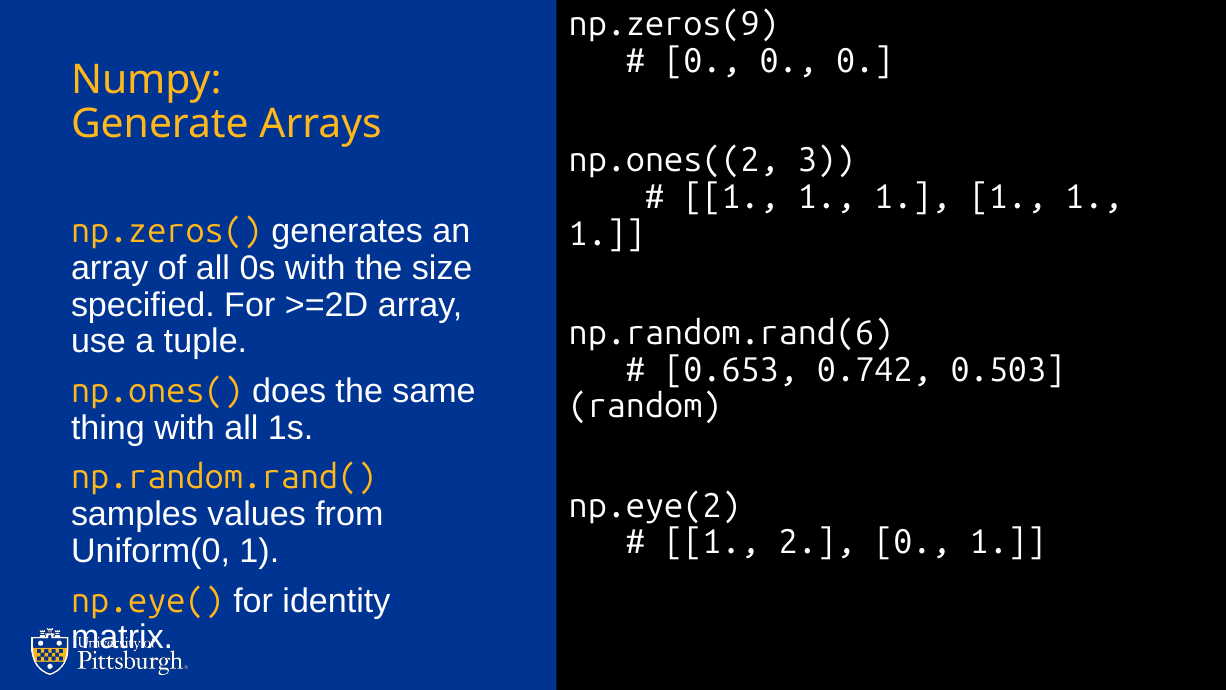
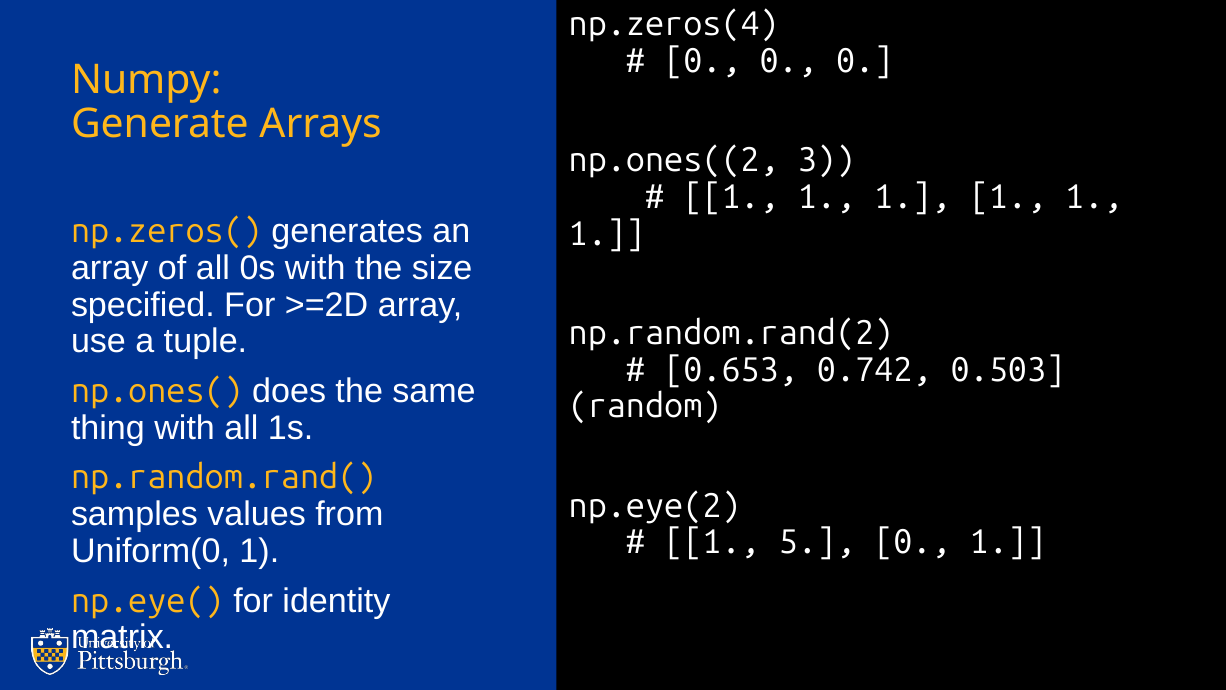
np.zeros(9: np.zeros(9 -> np.zeros(4
np.random.rand(6: np.random.rand(6 -> np.random.rand(2
2: 2 -> 5
